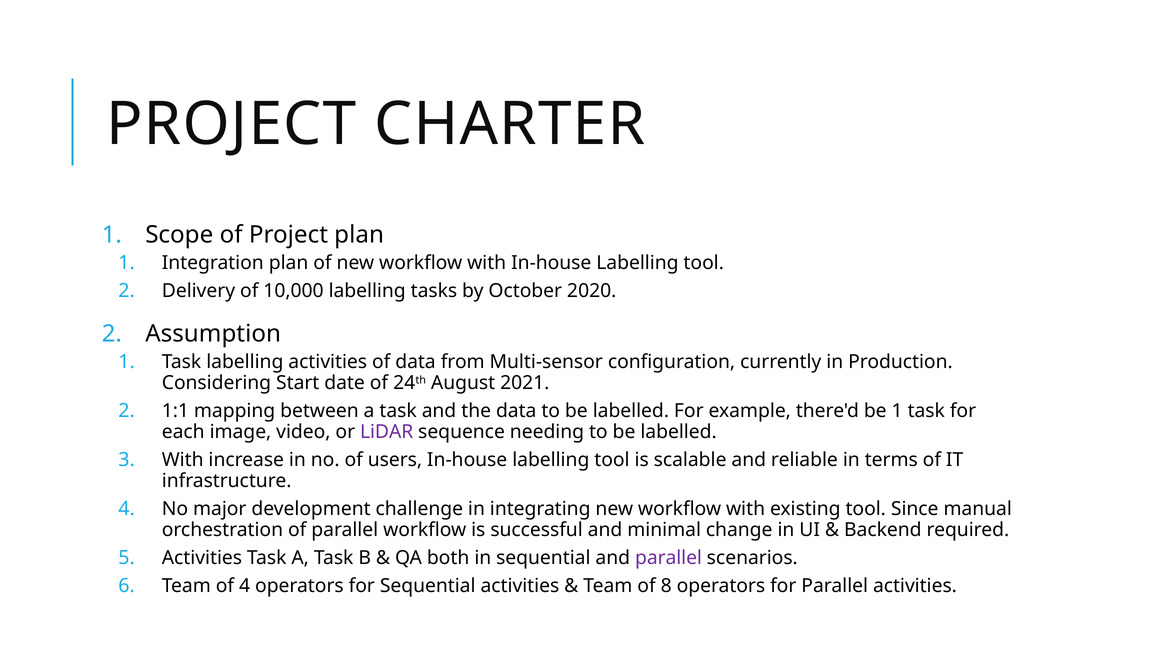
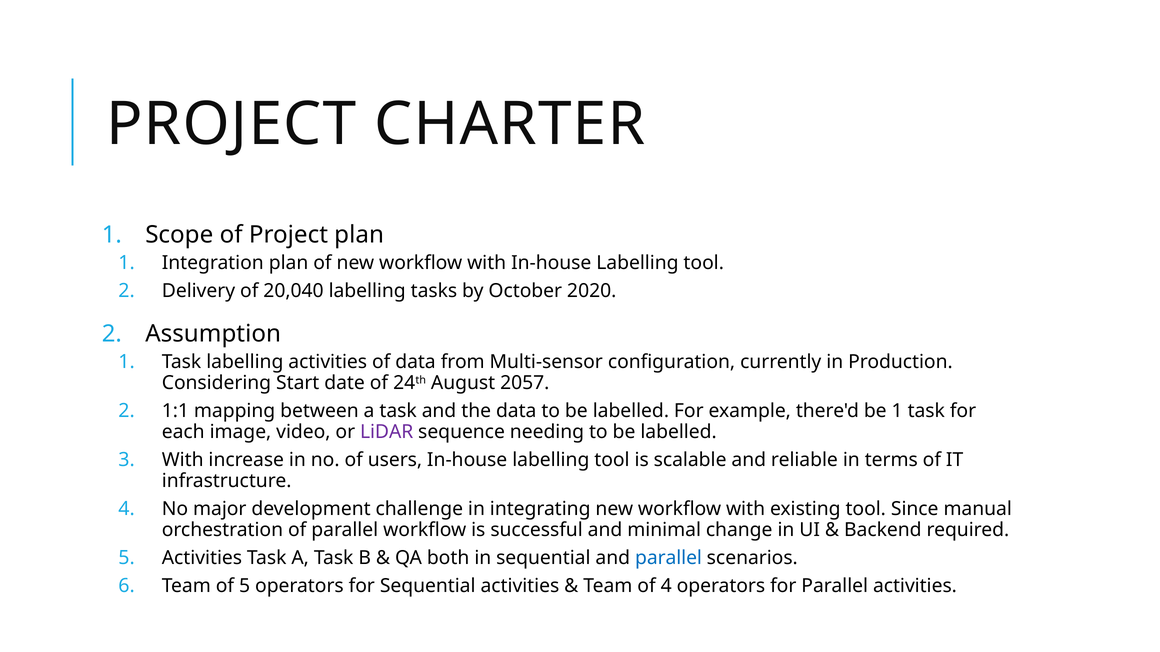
10,000: 10,000 -> 20,040
2021: 2021 -> 2057
parallel at (669, 558) colour: purple -> blue
of 4: 4 -> 5
of 8: 8 -> 4
